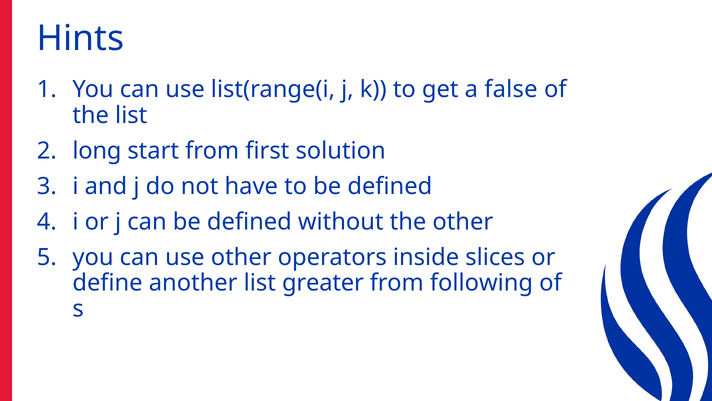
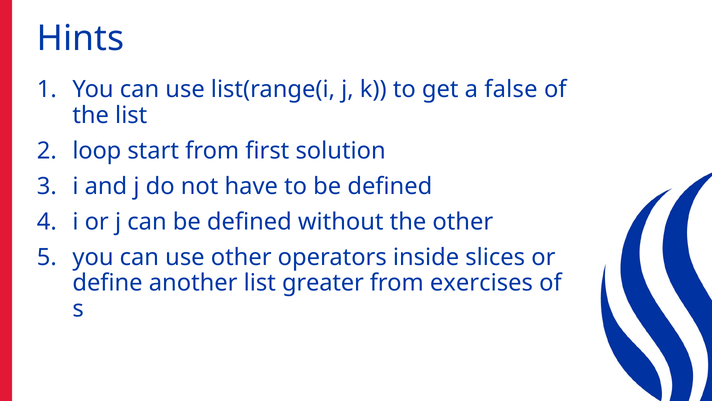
long: long -> loop
following: following -> exercises
